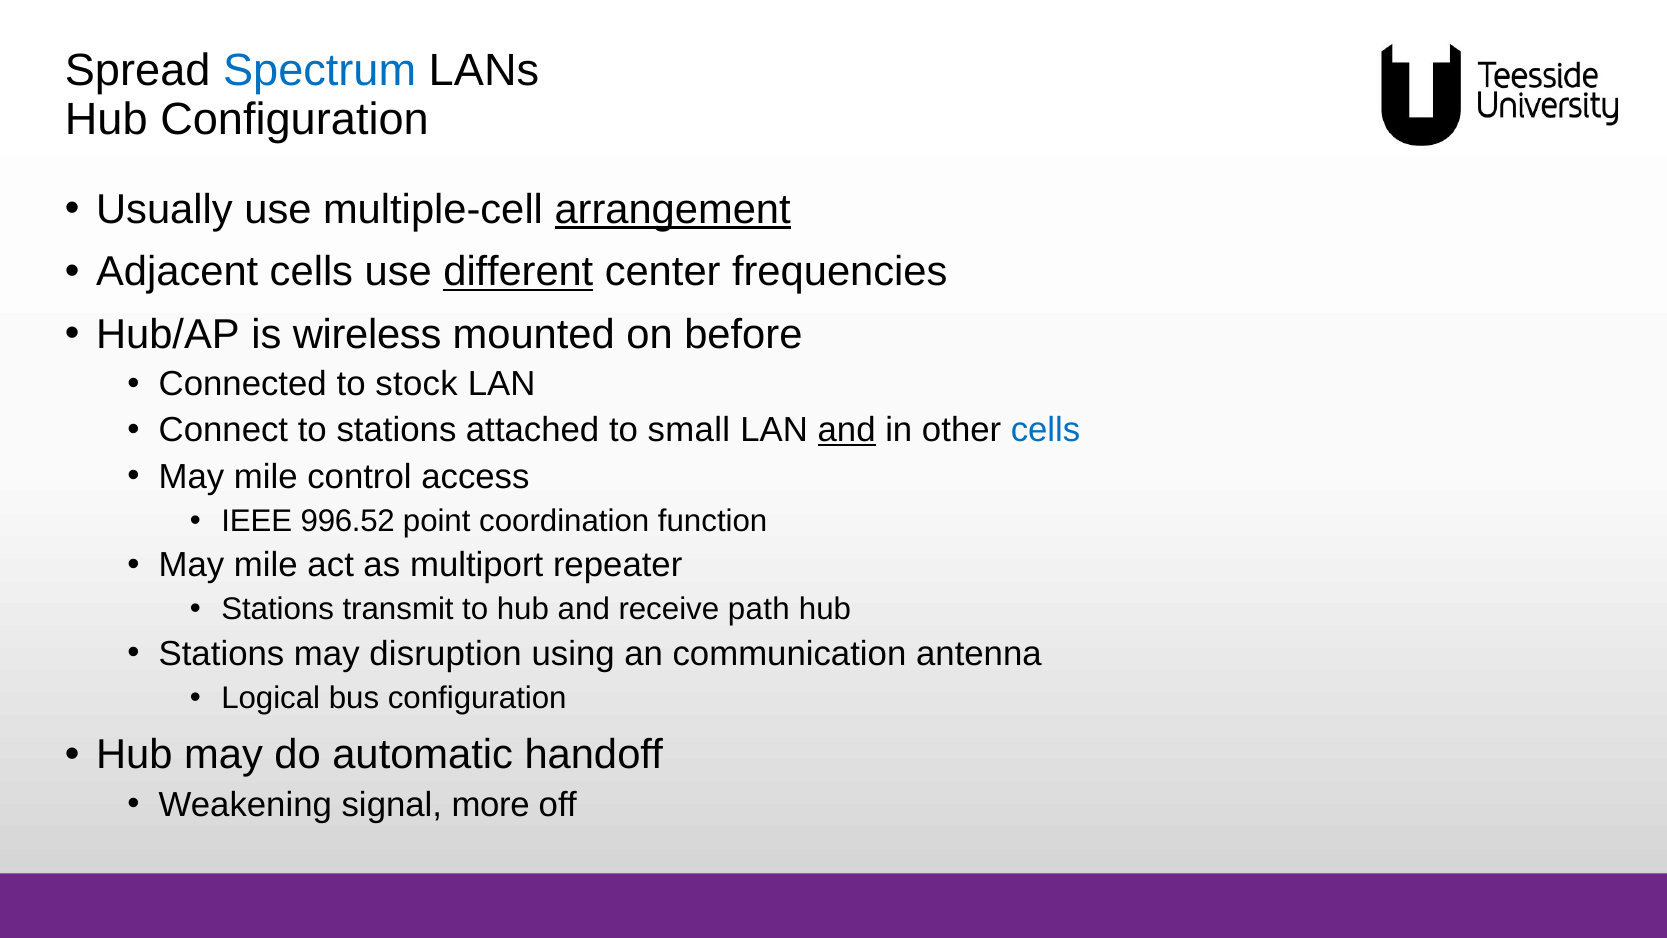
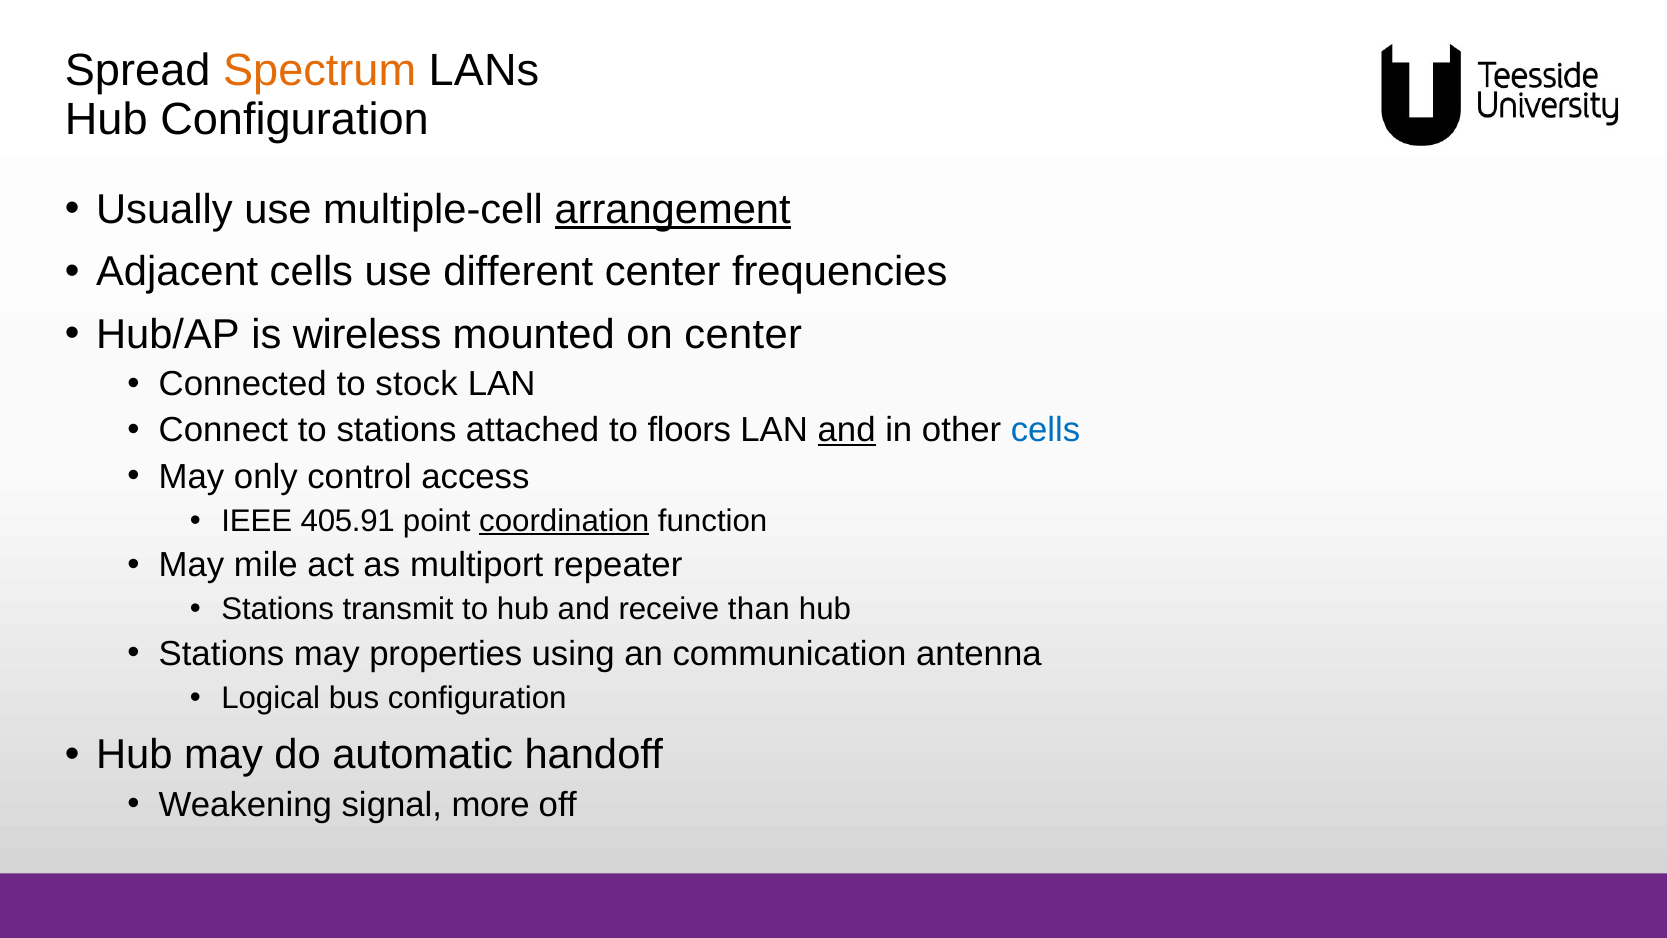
Spectrum colour: blue -> orange
different underline: present -> none
on before: before -> center
small: small -> floors
mile at (266, 476): mile -> only
996.52: 996.52 -> 405.91
coordination underline: none -> present
path: path -> than
disruption: disruption -> properties
